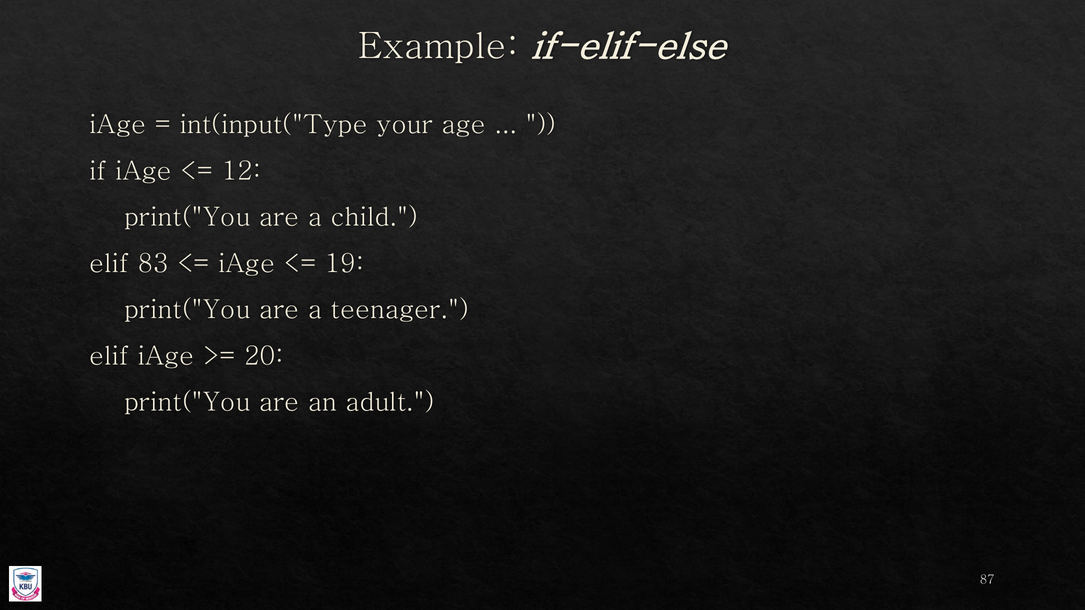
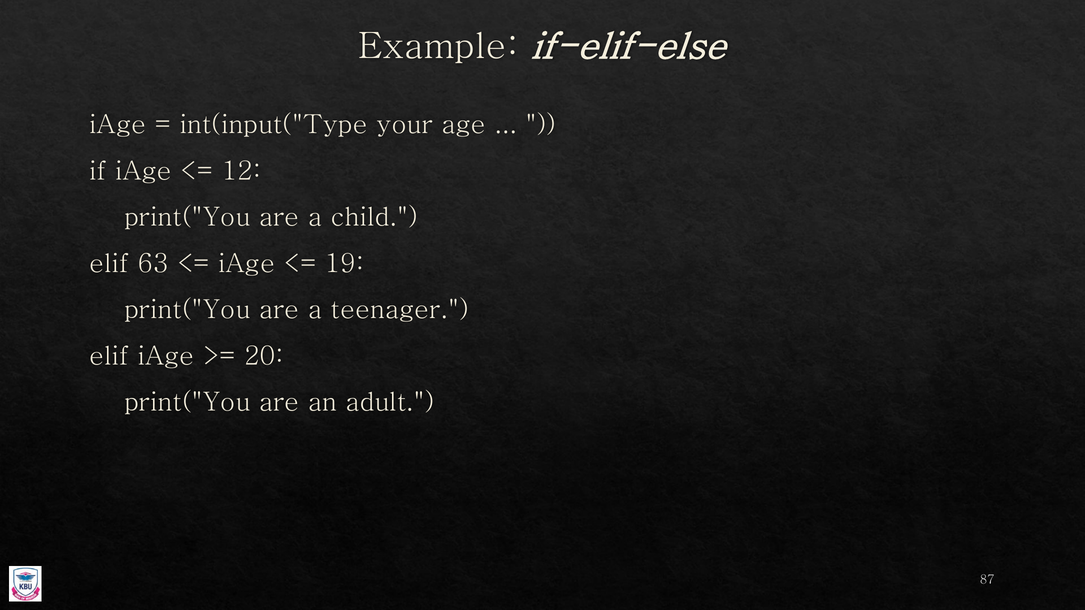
83: 83 -> 63
